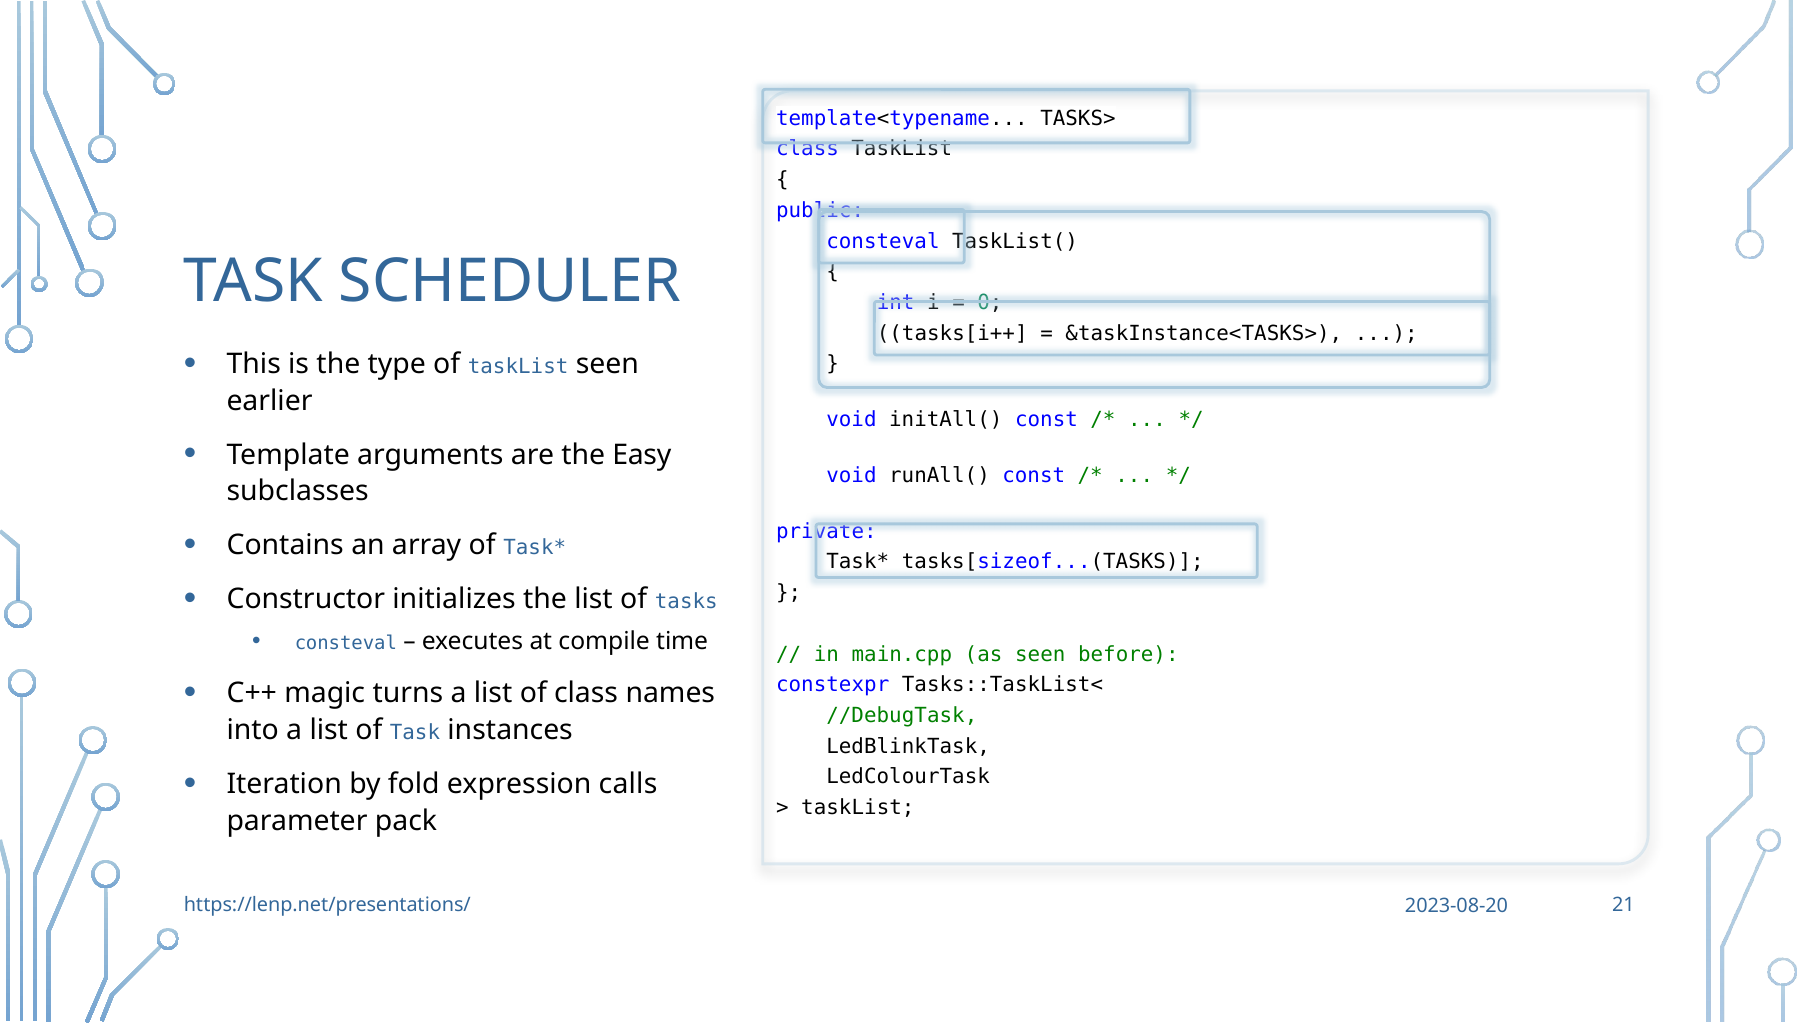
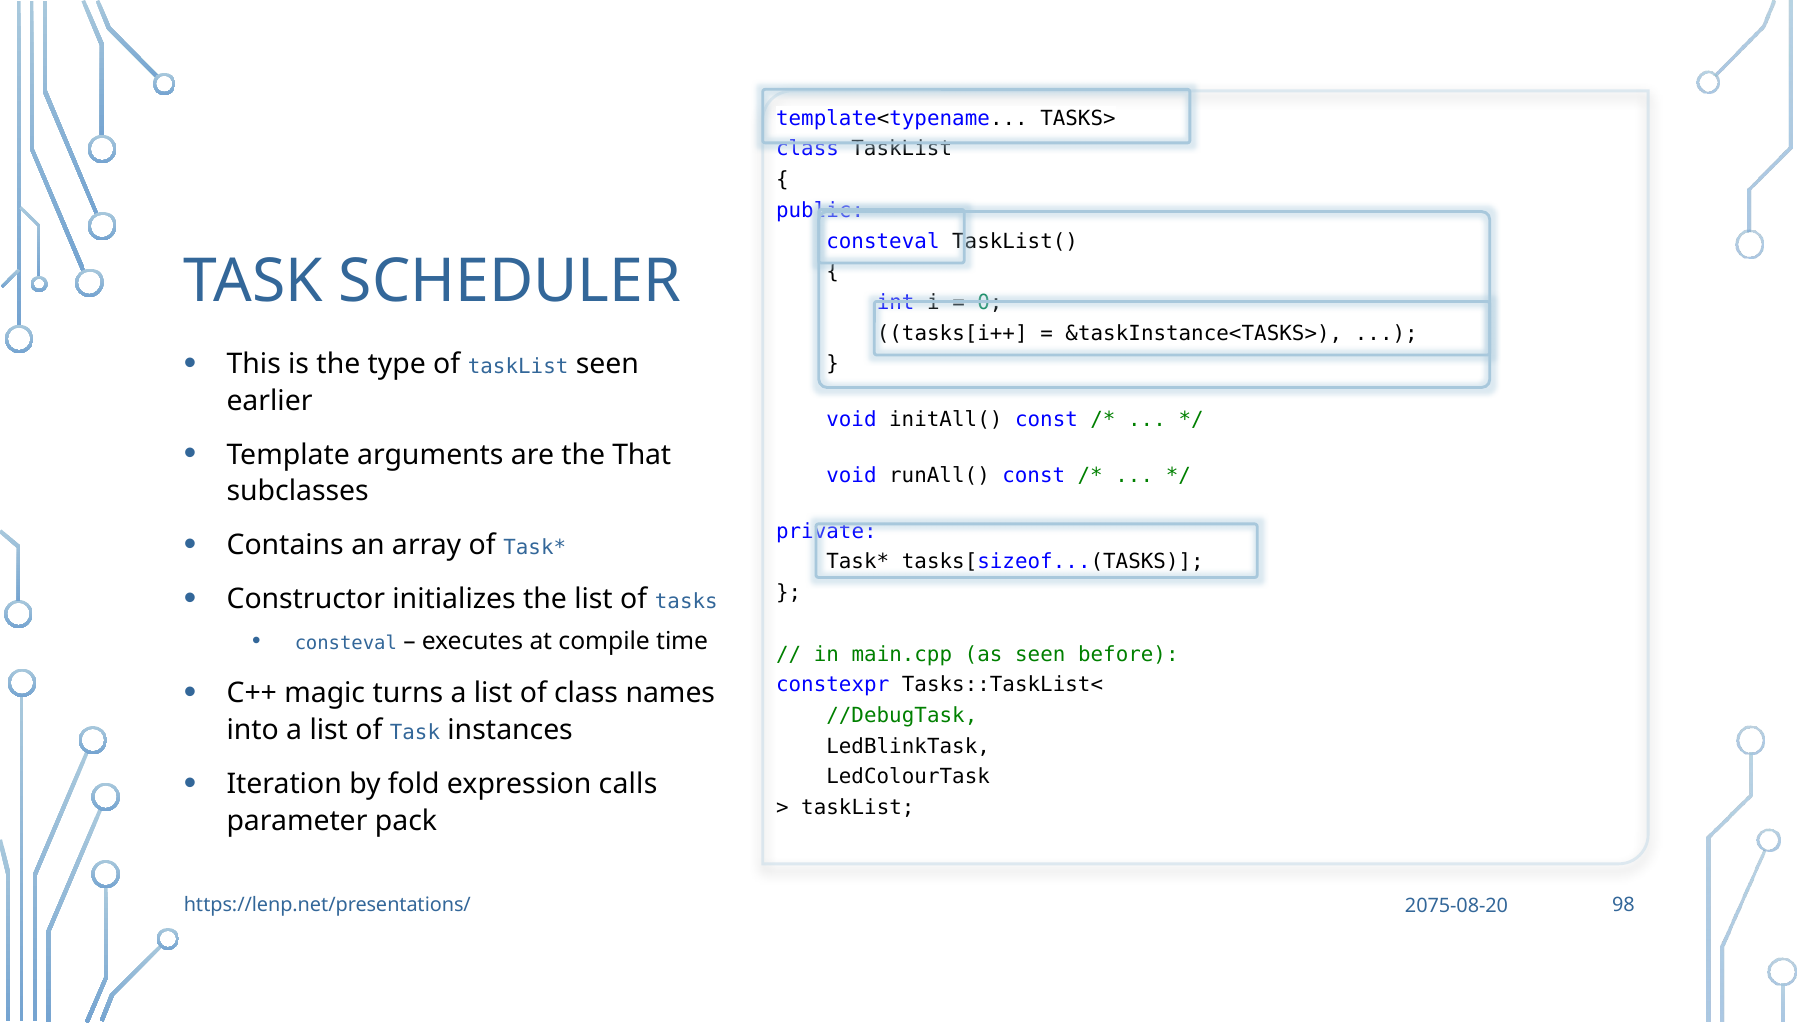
Easy: Easy -> That
21: 21 -> 98
2023-08-20: 2023-08-20 -> 2075-08-20
